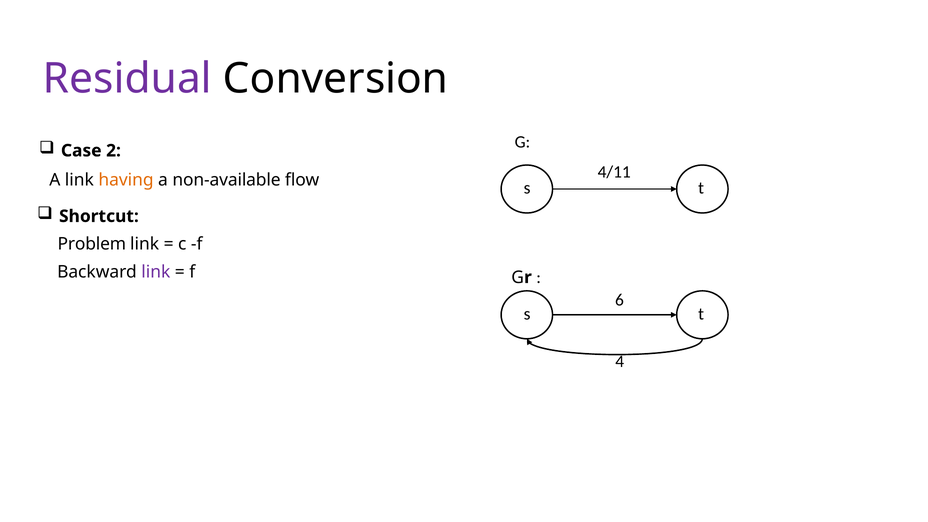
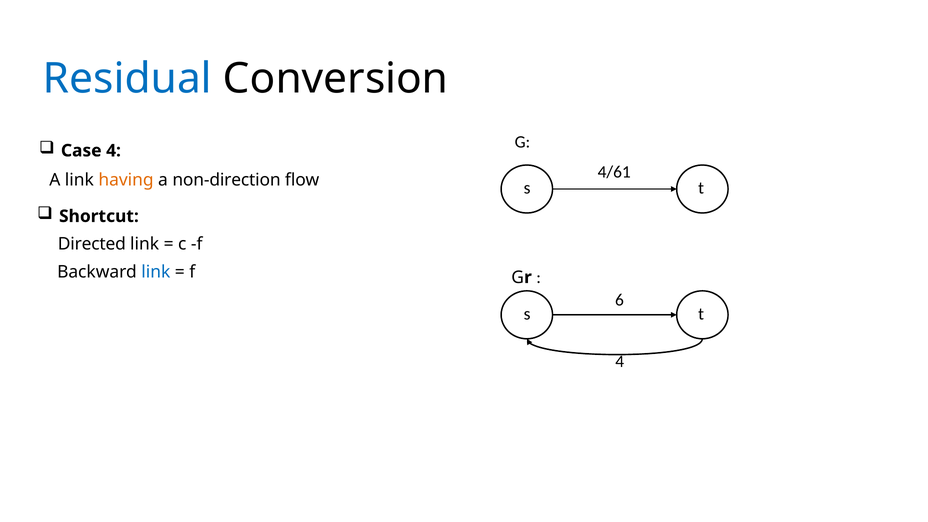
Residual colour: purple -> blue
Case 2: 2 -> 4
4/11: 4/11 -> 4/61
non-available: non-available -> non-direction
Problem: Problem -> Directed
link at (156, 272) colour: purple -> blue
